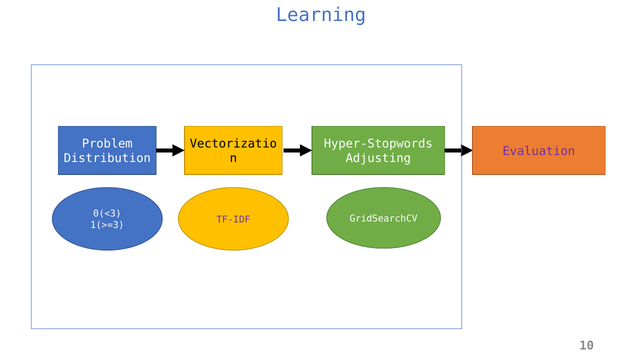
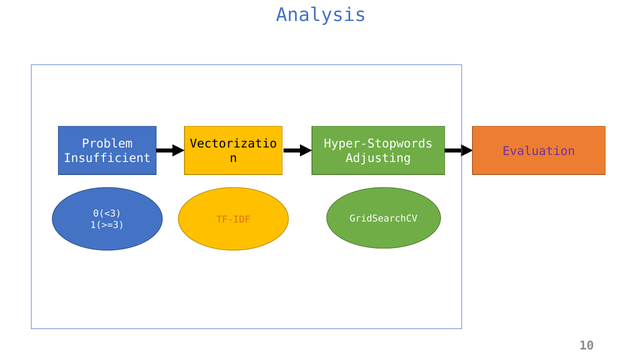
Learning: Learning -> Analysis
Distribution: Distribution -> Insufficient
TF-IDF colour: purple -> orange
